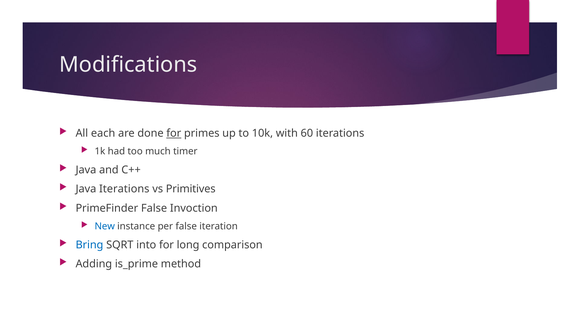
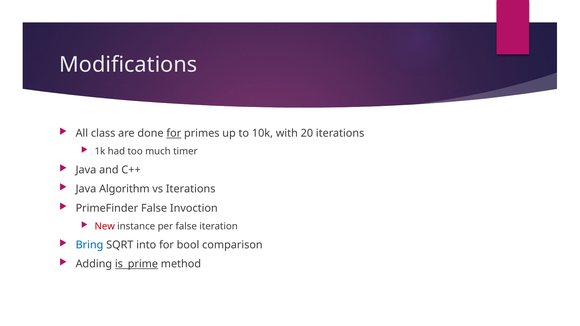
each: each -> class
60: 60 -> 20
Java Iterations: Iterations -> Algorithm
vs Primitives: Primitives -> Iterations
New colour: blue -> red
long: long -> bool
is_prime underline: none -> present
